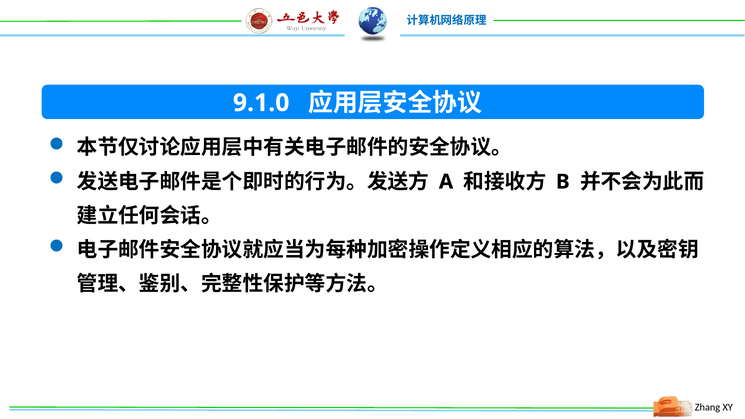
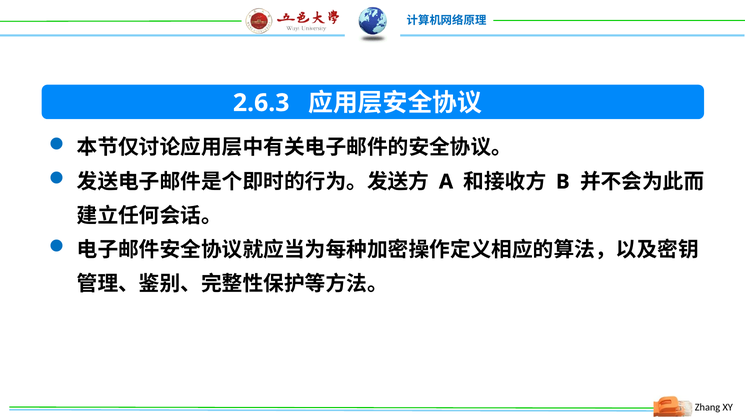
9.1.0: 9.1.0 -> 2.6.3
